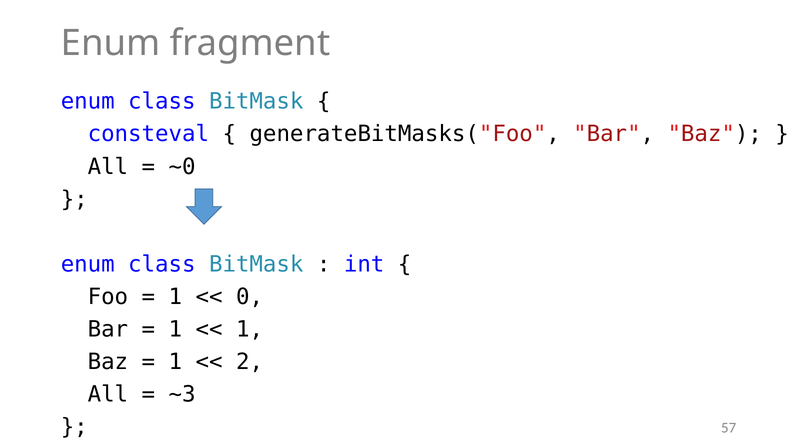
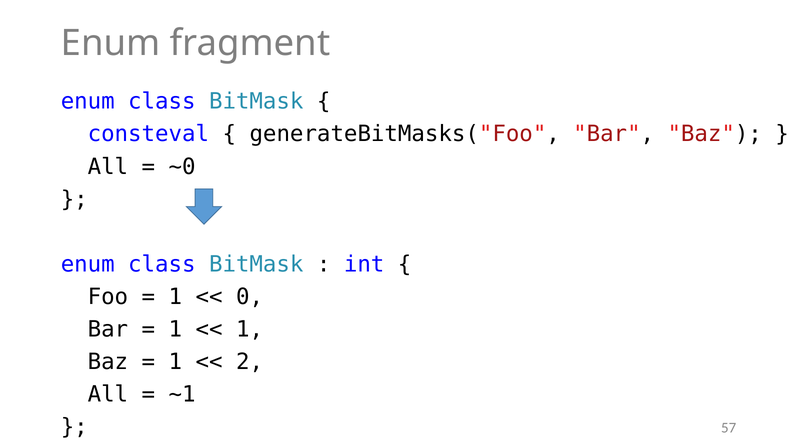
~3: ~3 -> ~1
